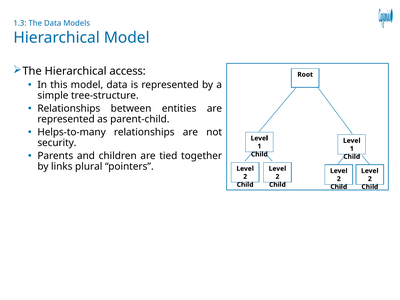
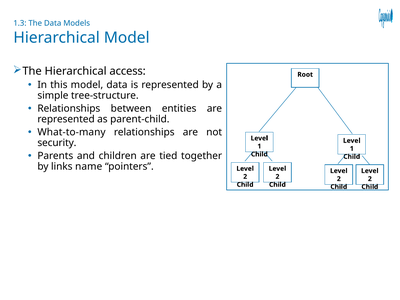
Helps-to-many: Helps-to-many -> What-to-many
plural: plural -> name
